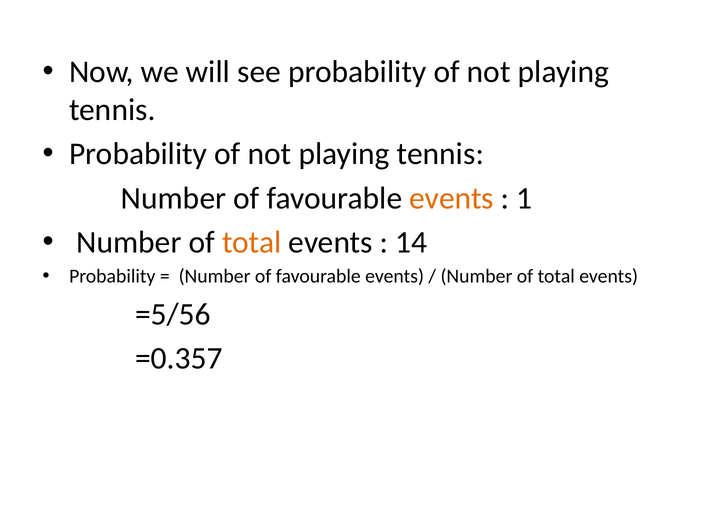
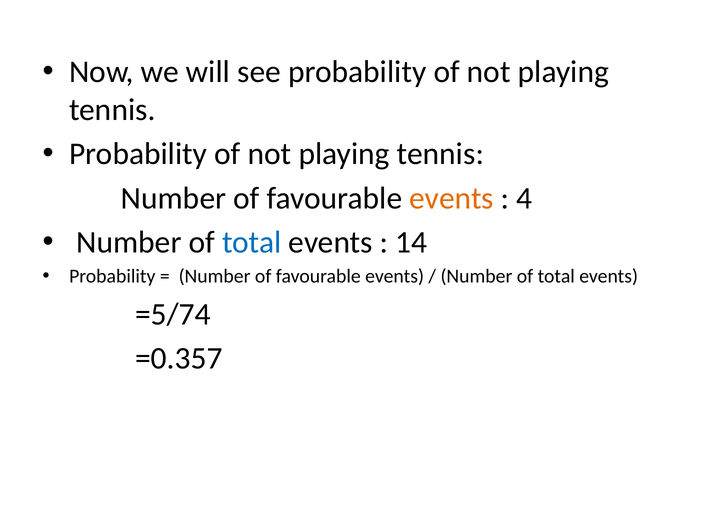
1: 1 -> 4
total at (252, 242) colour: orange -> blue
=5/56: =5/56 -> =5/74
